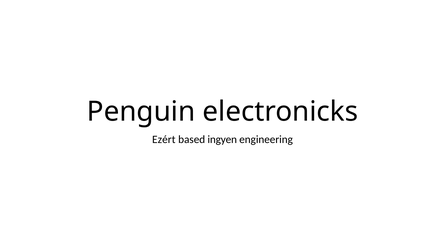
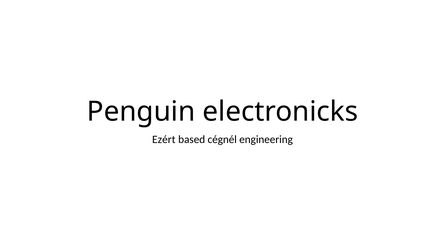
ingyen: ingyen -> cégnél
